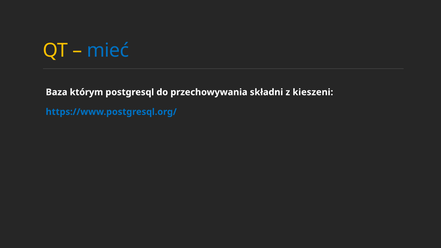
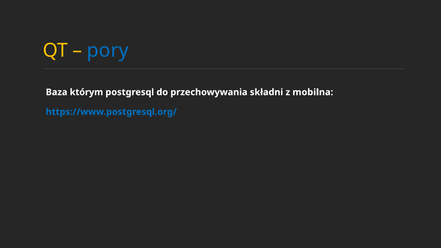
mieć: mieć -> pory
kieszeni: kieszeni -> mobilna
